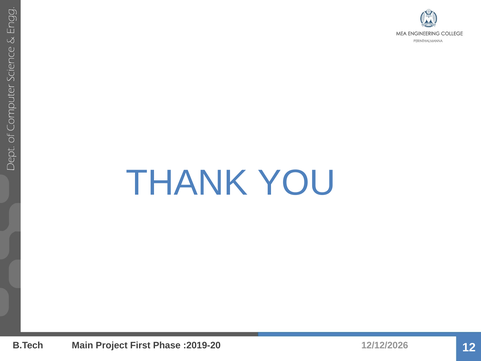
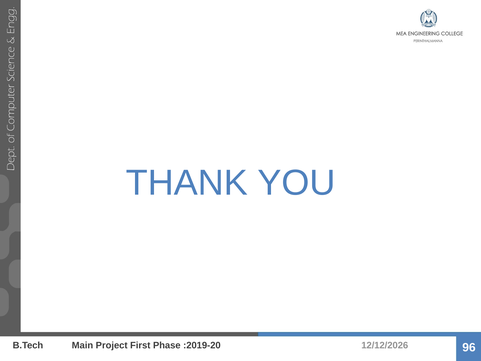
12: 12 -> 96
